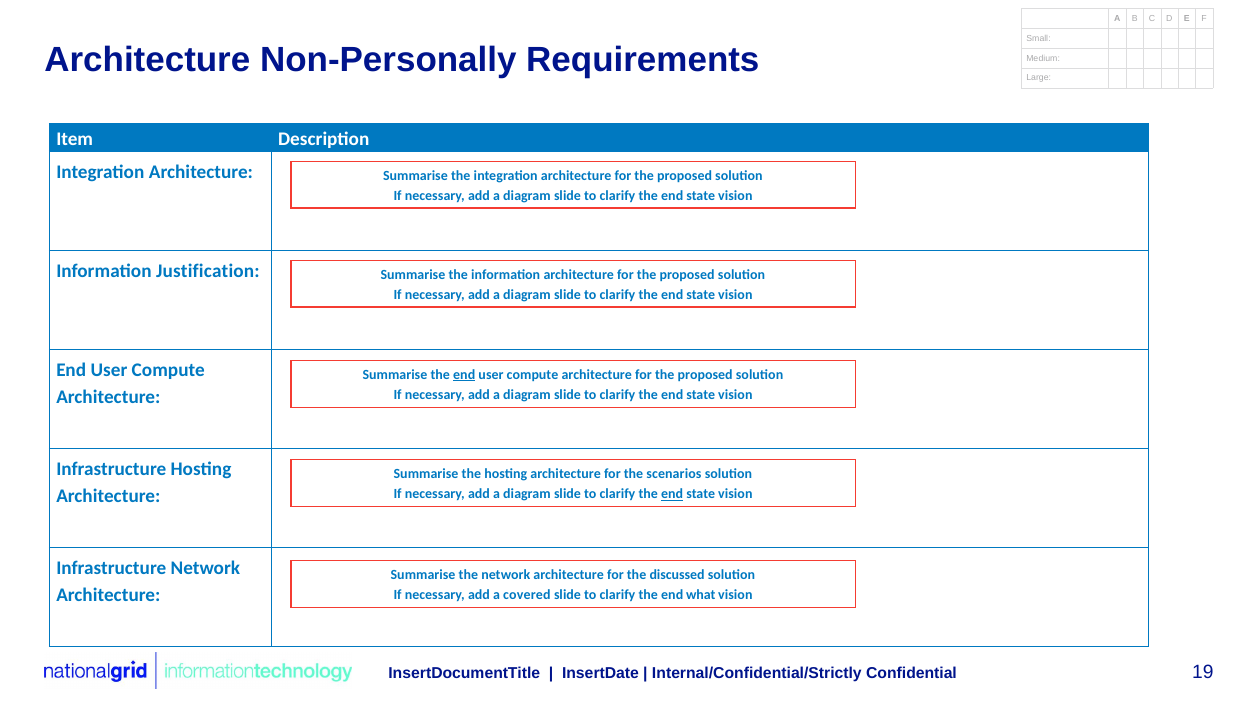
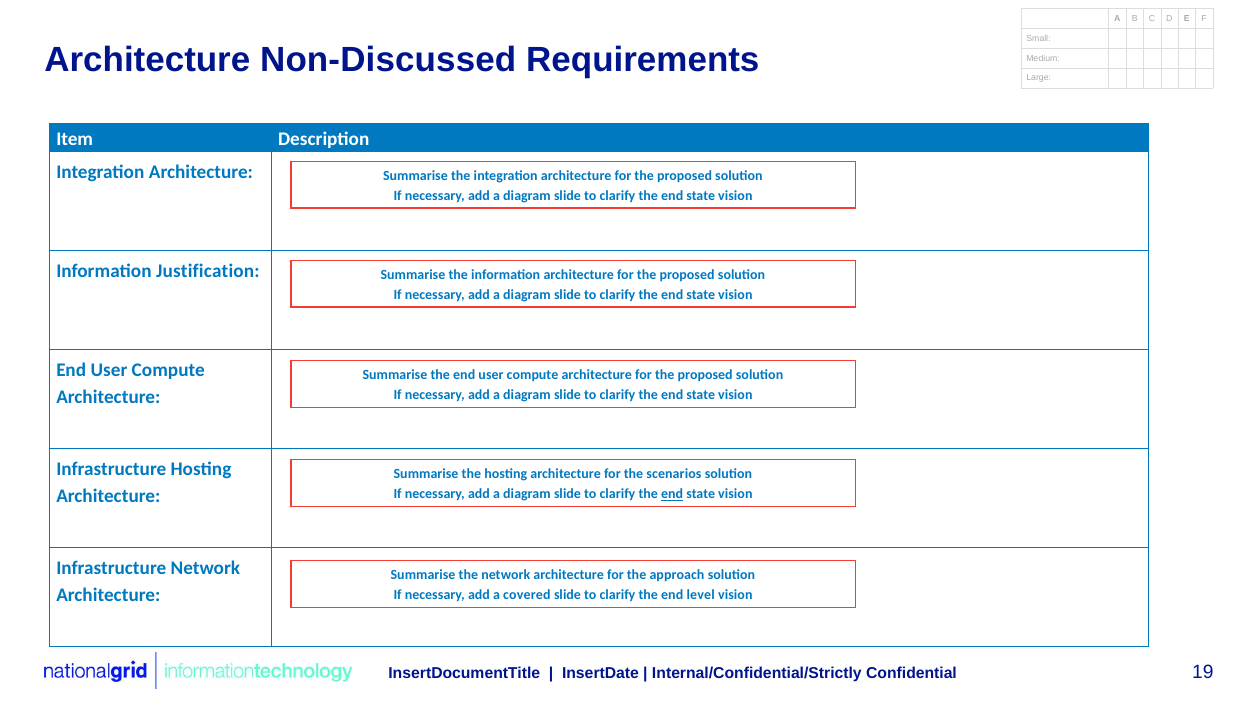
Non-Personally: Non-Personally -> Non-Discussed
end at (464, 375) underline: present -> none
discussed: discussed -> approach
what: what -> level
